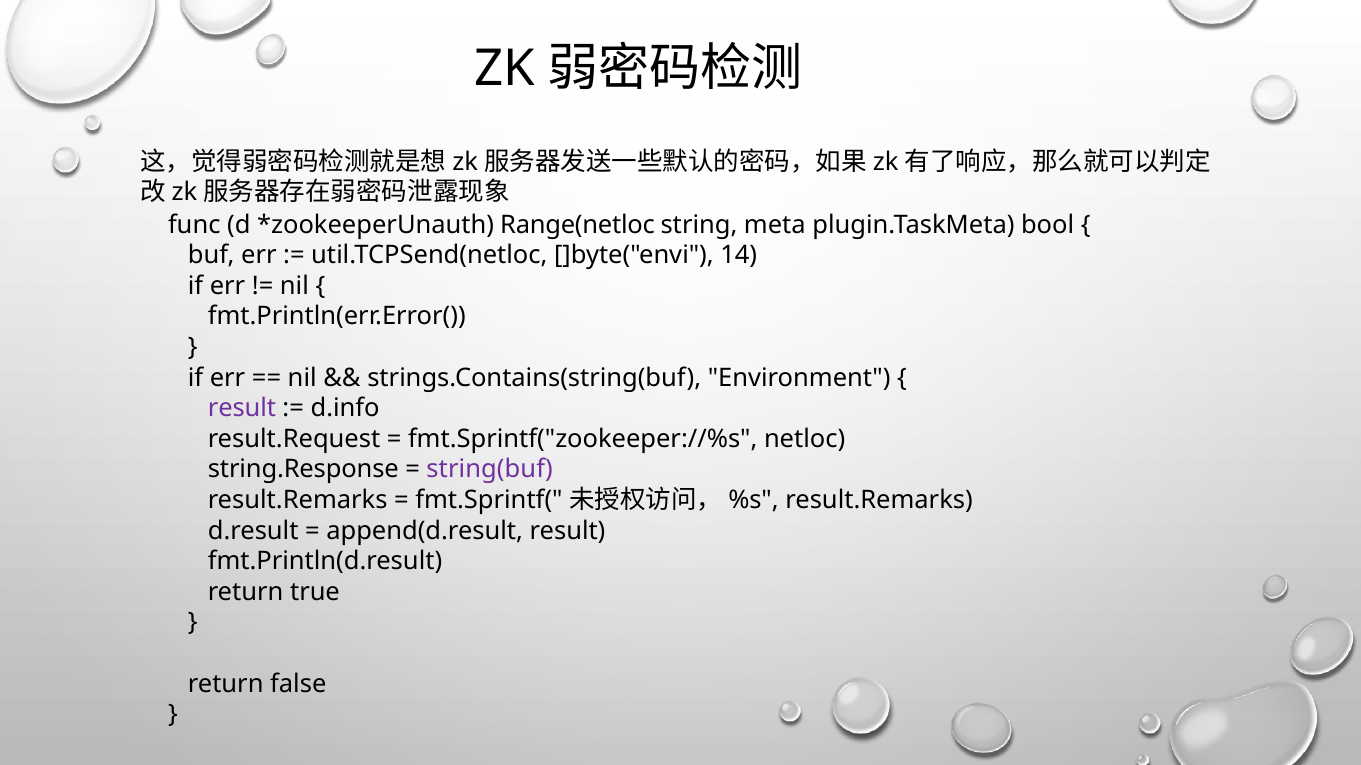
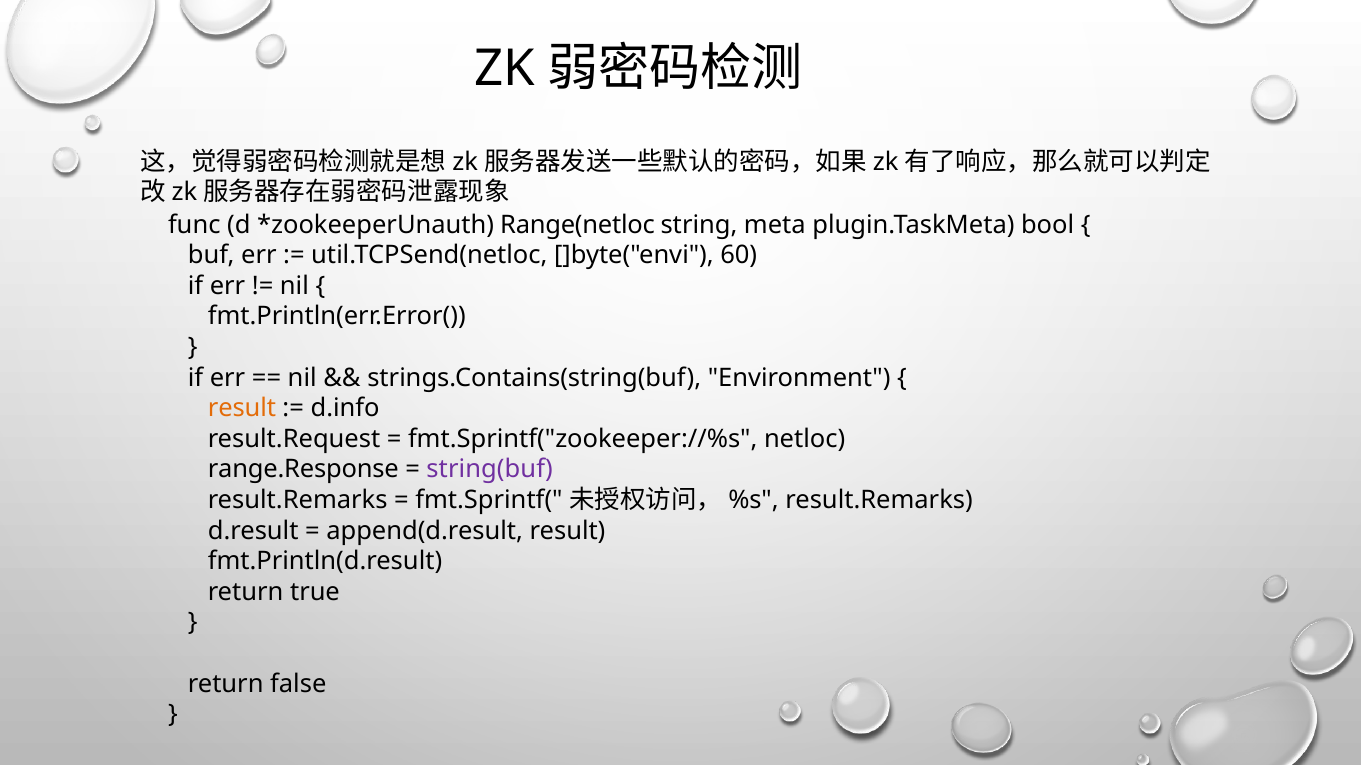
14: 14 -> 60
result at (242, 409) colour: purple -> orange
string.Response: string.Response -> range.Response
